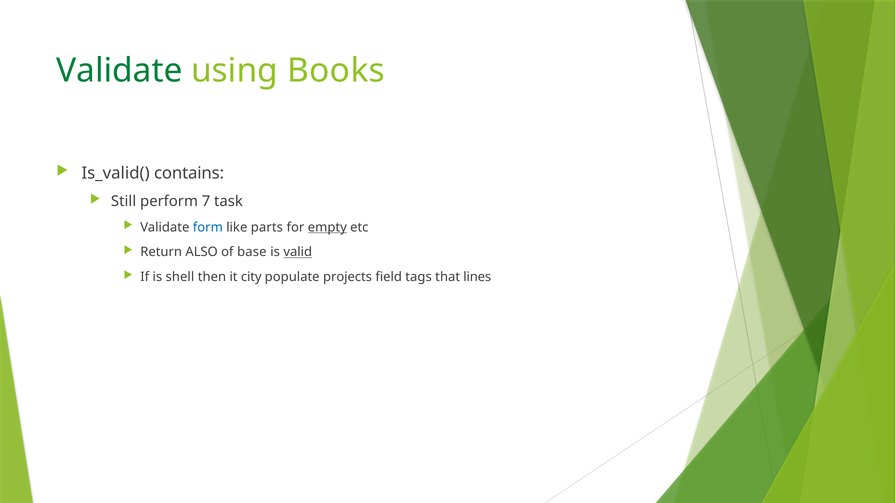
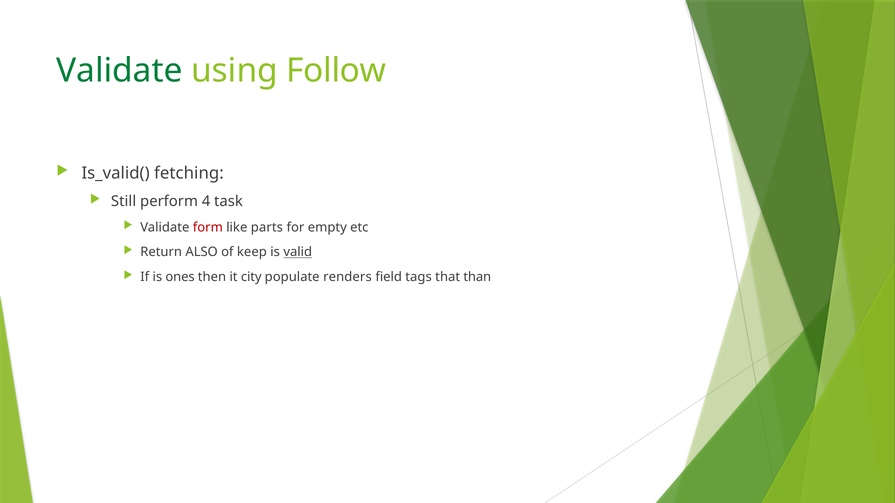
Books: Books -> Follow
contains: contains -> fetching
7: 7 -> 4
form colour: blue -> red
empty underline: present -> none
base: base -> keep
shell: shell -> ones
projects: projects -> renders
lines: lines -> than
